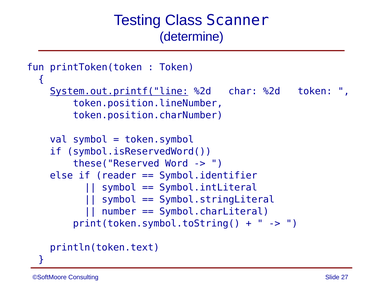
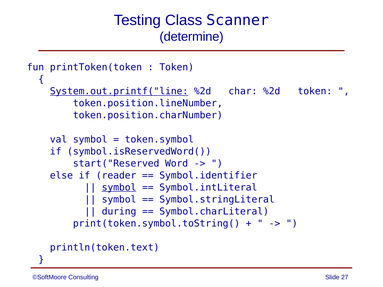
these("Reserved: these("Reserved -> start("Reserved
symbol at (119, 188) underline: none -> present
number: number -> during
